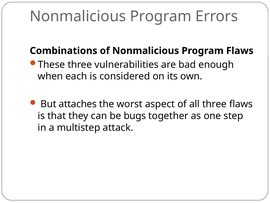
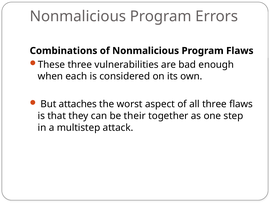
bugs: bugs -> their
